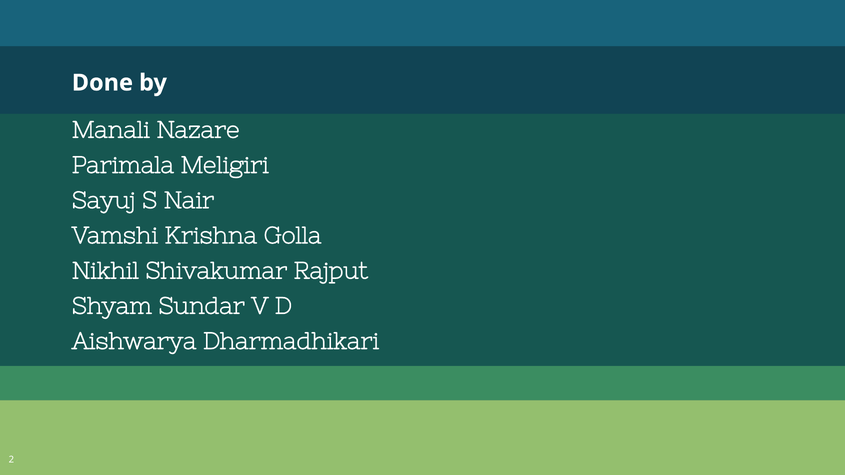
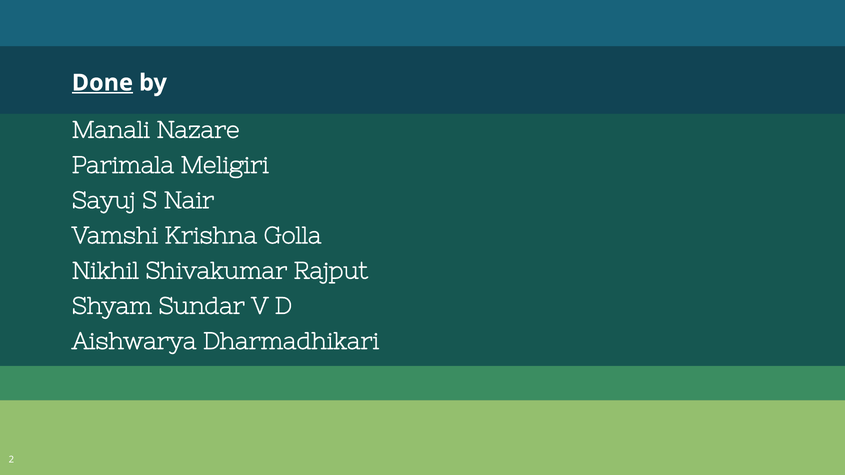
Done underline: none -> present
